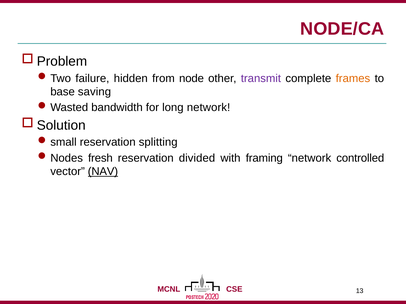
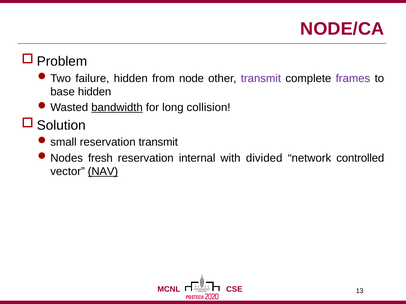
frames colour: orange -> purple
base saving: saving -> hidden
bandwidth underline: none -> present
long network: network -> collision
reservation splitting: splitting -> transmit
divided: divided -> internal
framing: framing -> divided
